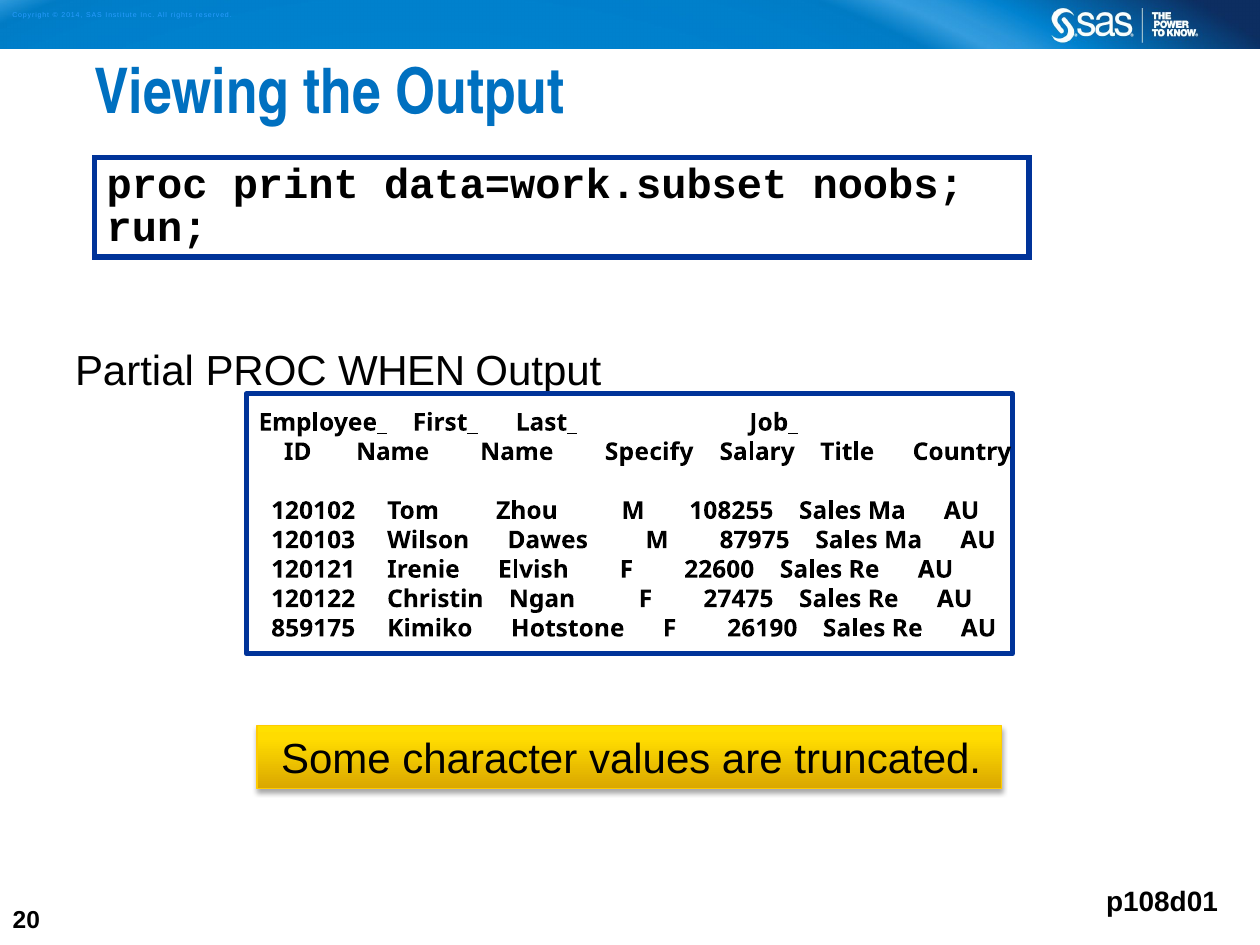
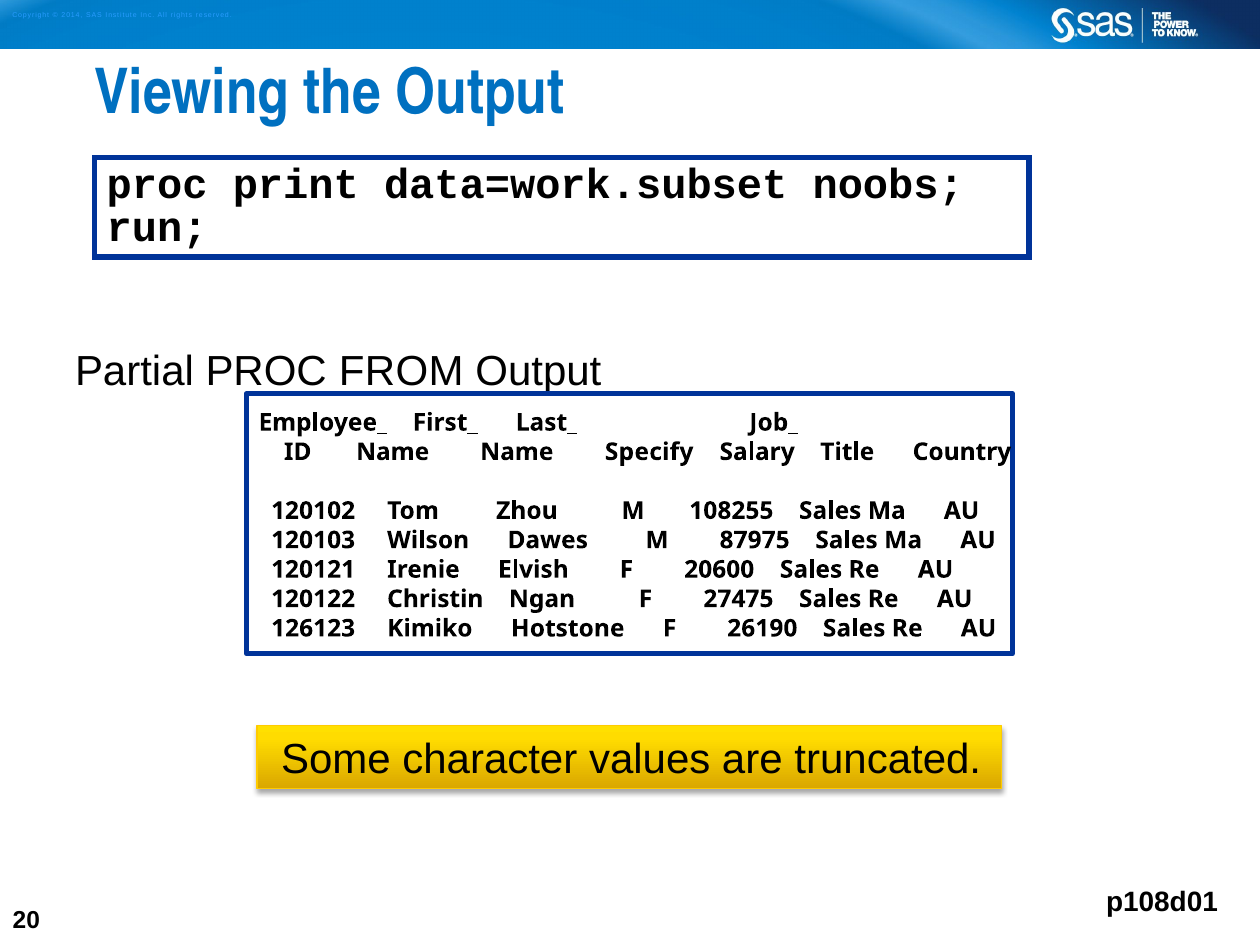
WHEN: WHEN -> FROM
22600: 22600 -> 20600
859175: 859175 -> 126123
